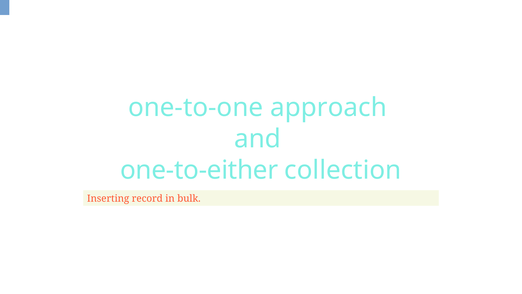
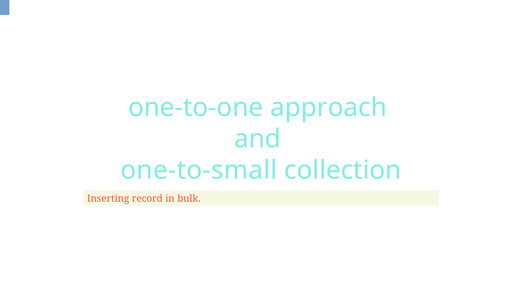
one-to-either: one-to-either -> one-to-small
